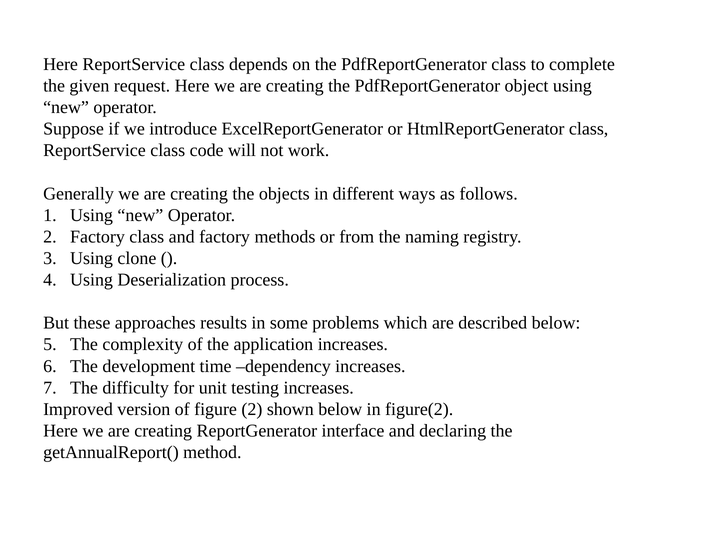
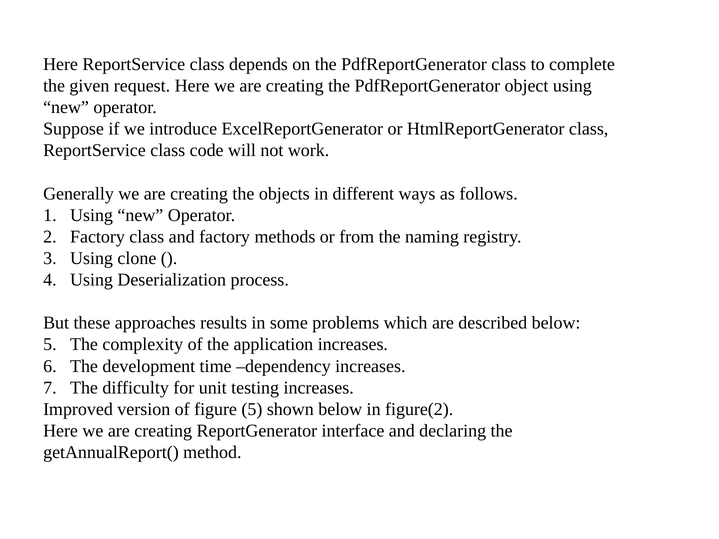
figure 2: 2 -> 5
